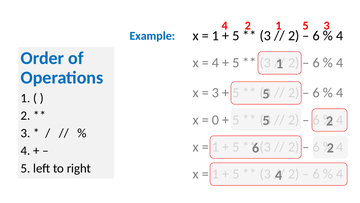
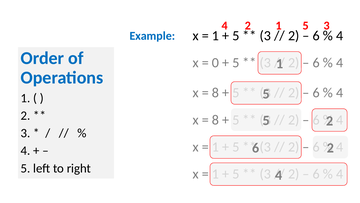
4 at (215, 63): 4 -> 0
3 at (215, 93): 3 -> 8
0 at (215, 120): 0 -> 8
